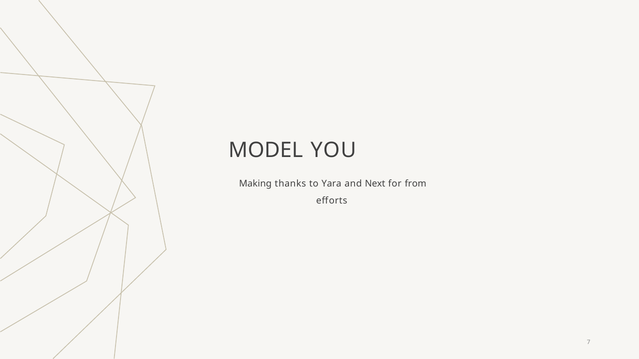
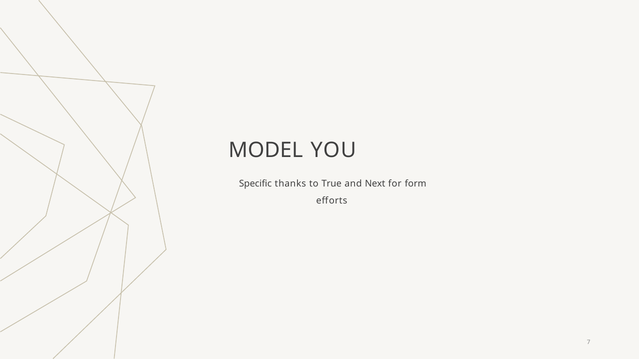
Making: Making -> Specific
Yara: Yara -> True
from: from -> form
